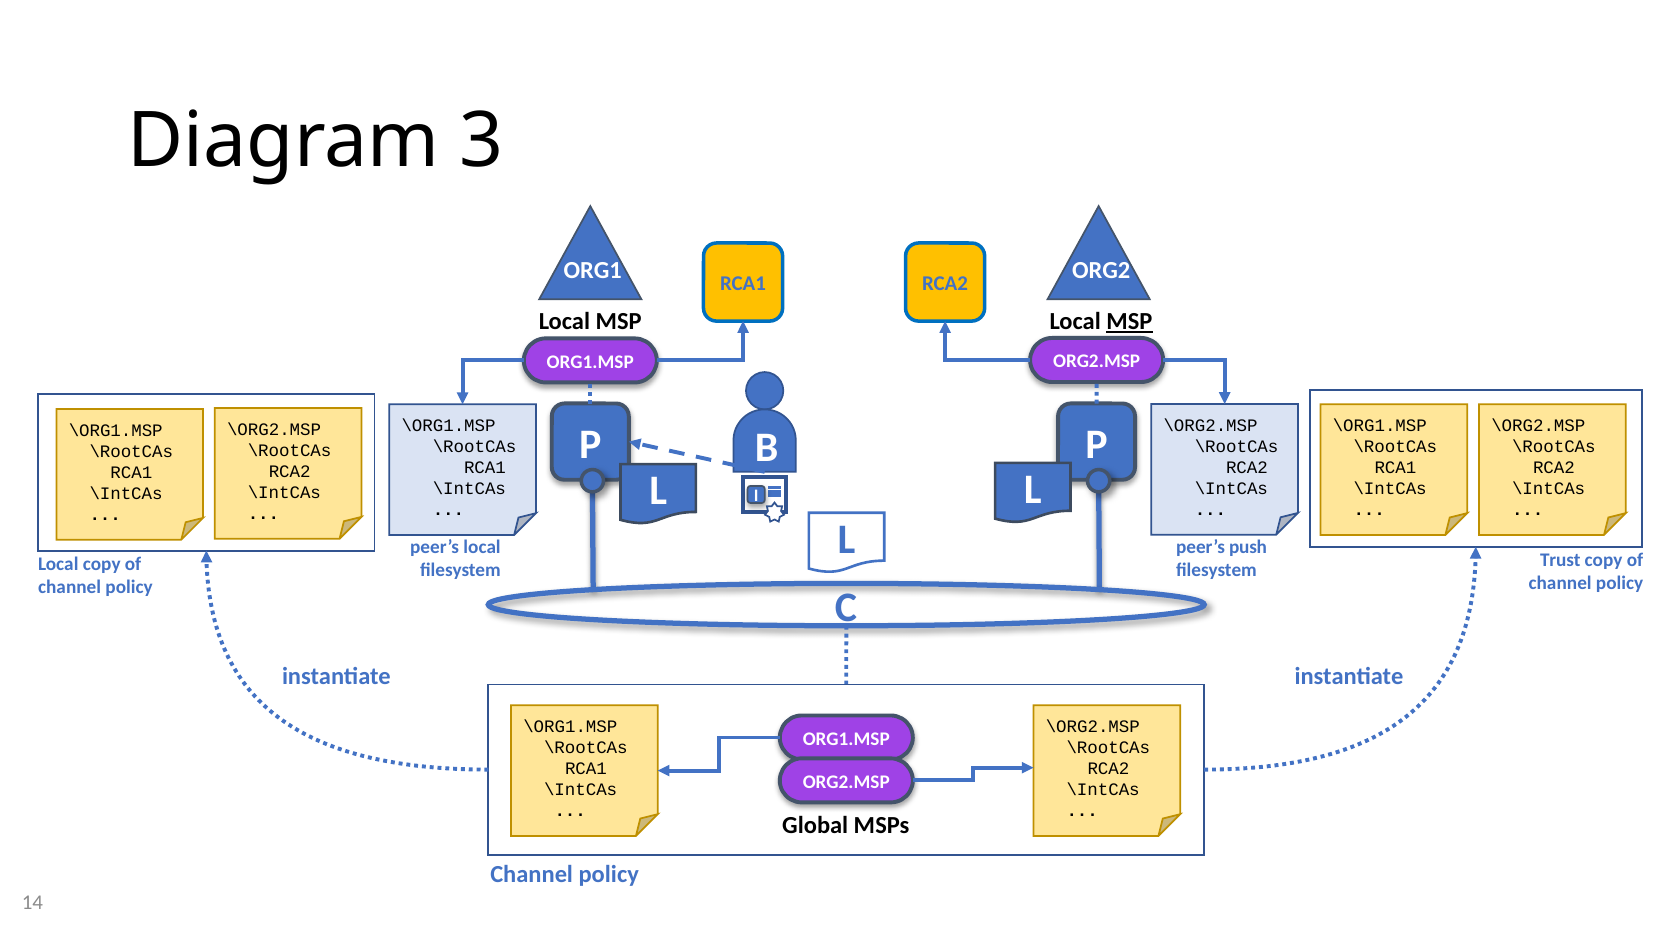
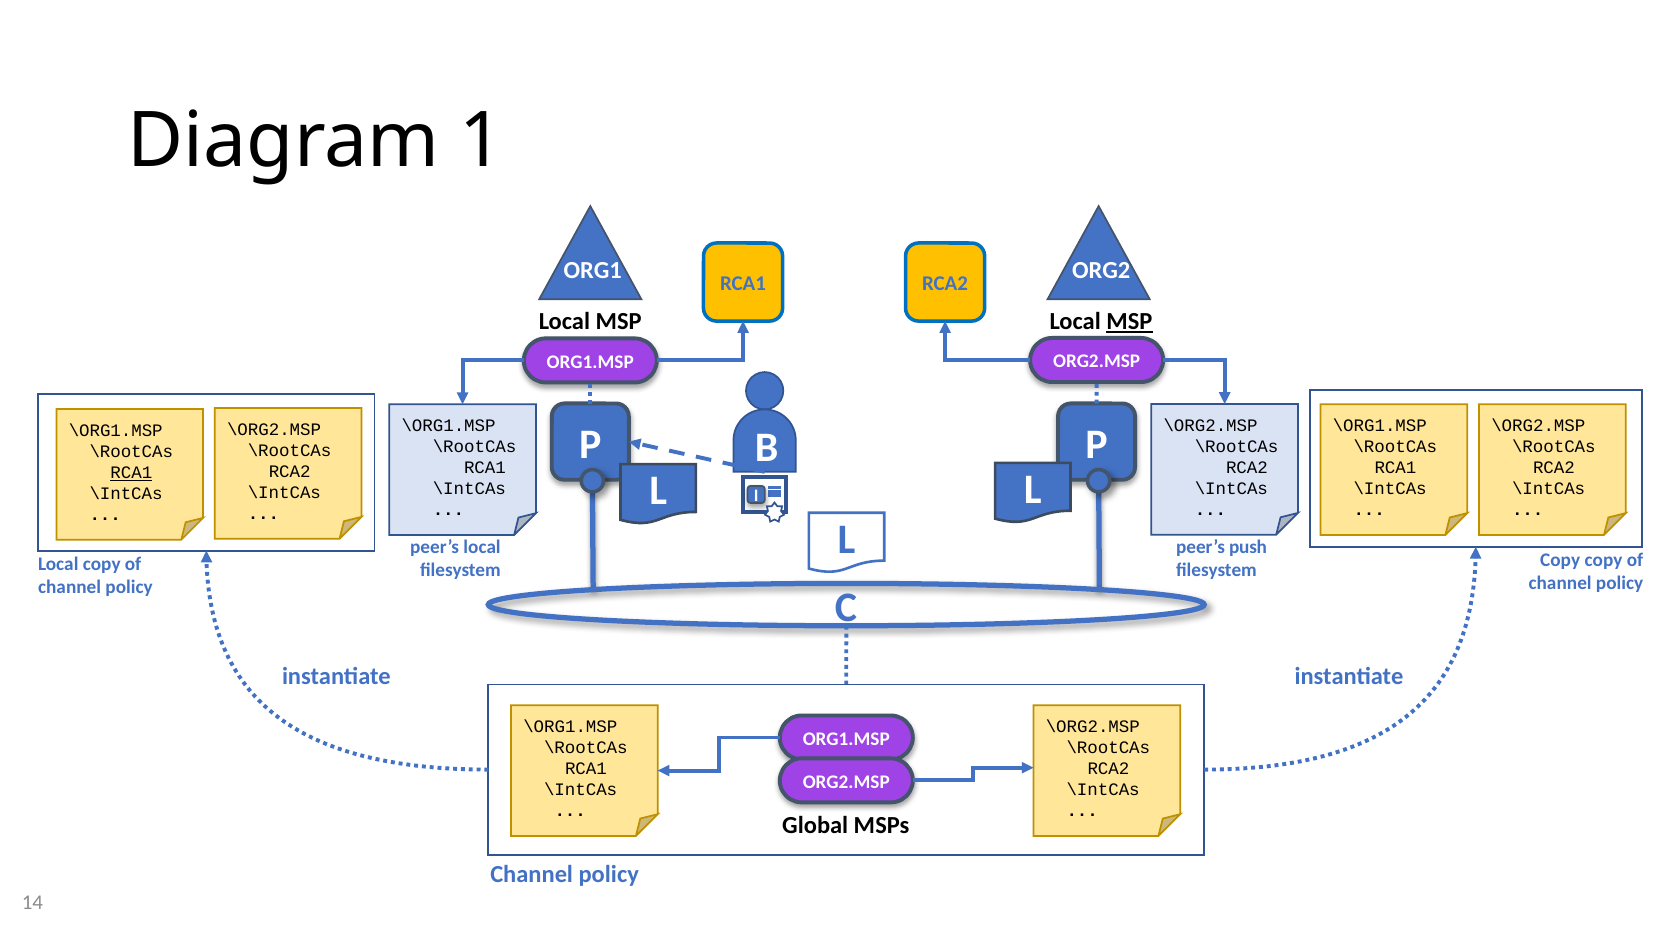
3: 3 -> 1
RCA1 at (131, 473) underline: none -> present
Trust at (1560, 560): Trust -> Copy
